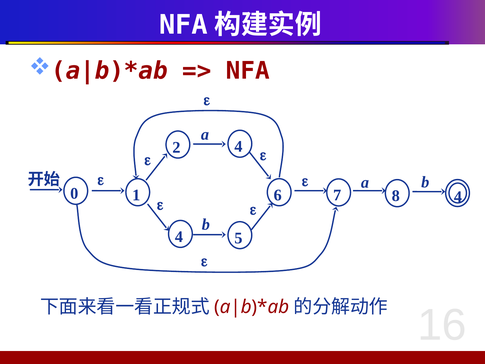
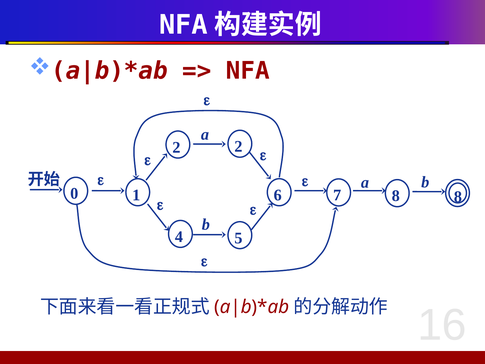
2 4: 4 -> 2
1 4: 4 -> 8
